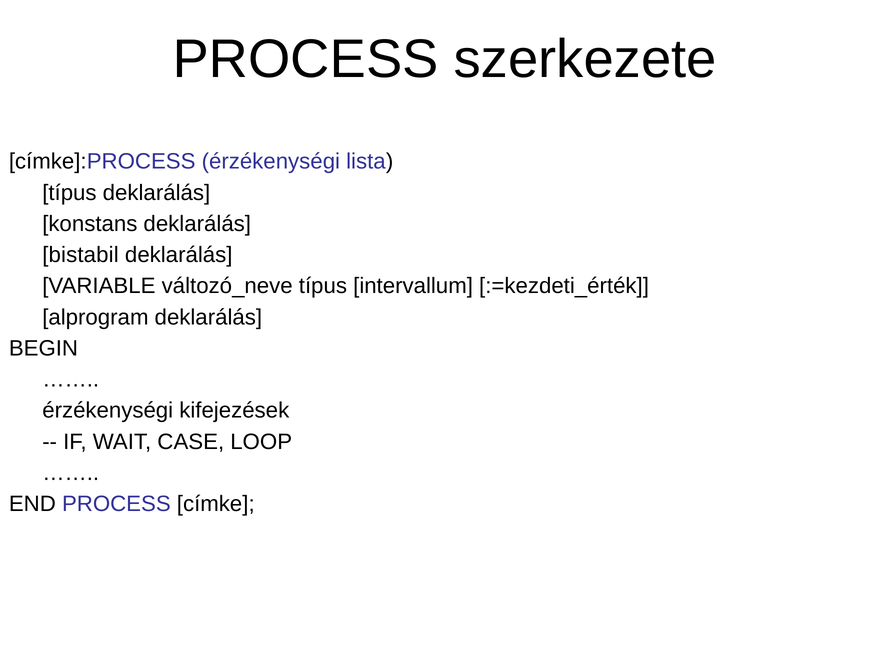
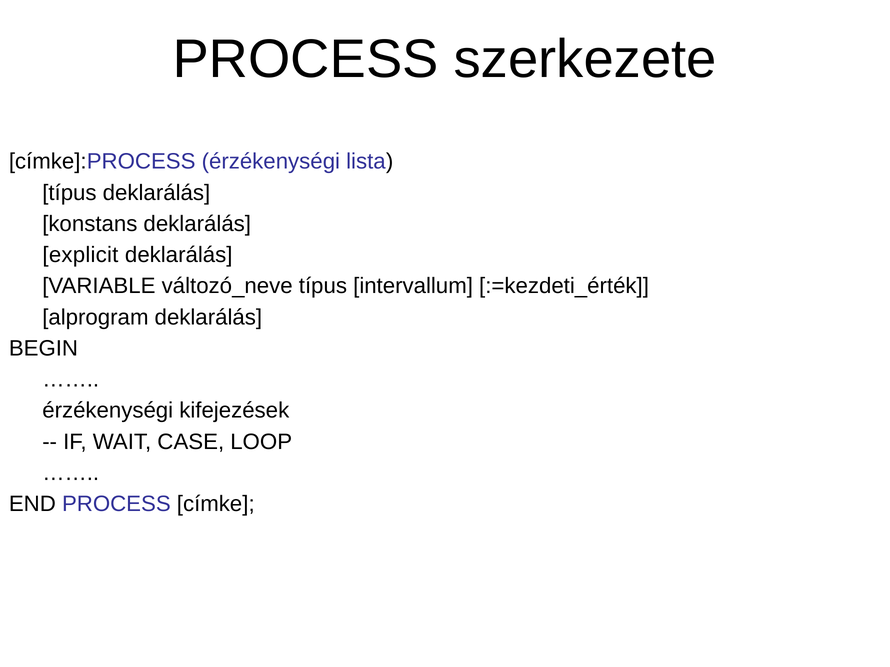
bistabil: bistabil -> explicit
